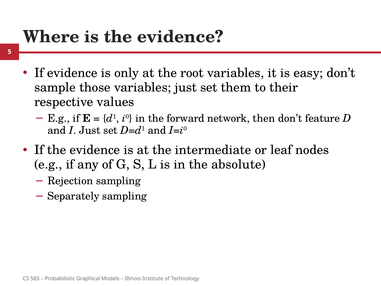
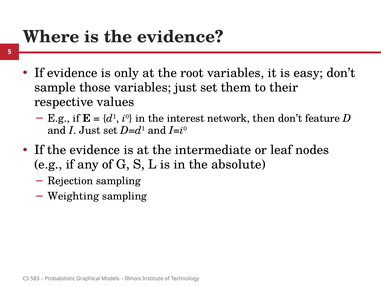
forward: forward -> interest
Separately: Separately -> Weighting
